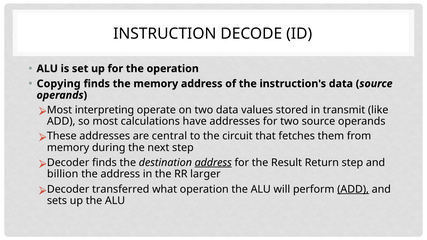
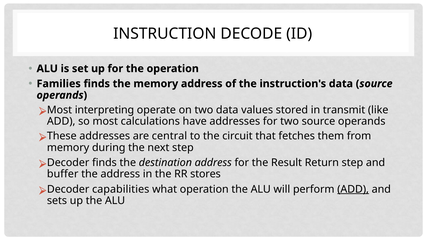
Copying: Copying -> Families
address at (213, 163) underline: present -> none
billion: billion -> buffer
larger: larger -> stores
transferred: transferred -> capabilities
